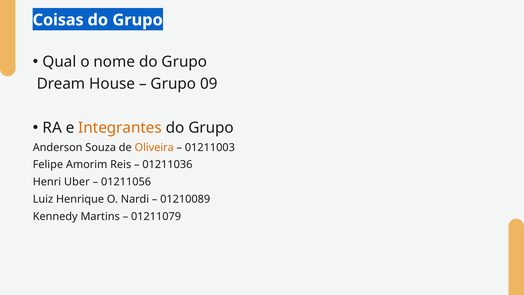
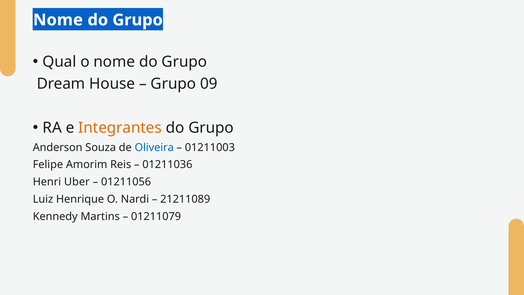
Coisas at (58, 20): Coisas -> Nome
Oliveira colour: orange -> blue
01210089: 01210089 -> 21211089
